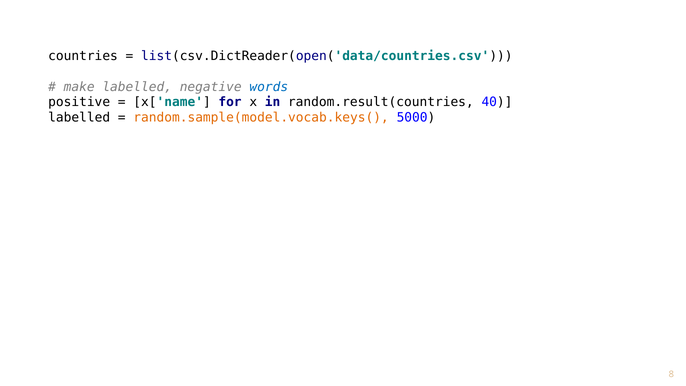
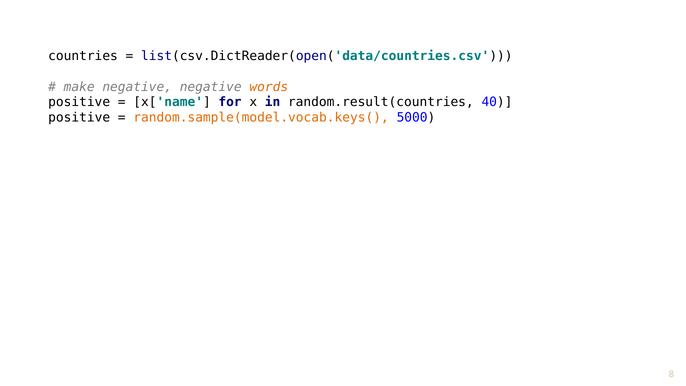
make labelled: labelled -> negative
words colour: blue -> orange
labelled at (79, 118): labelled -> positive
